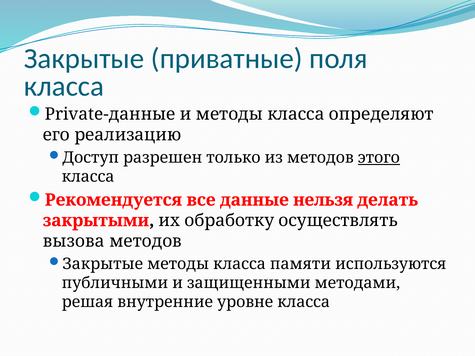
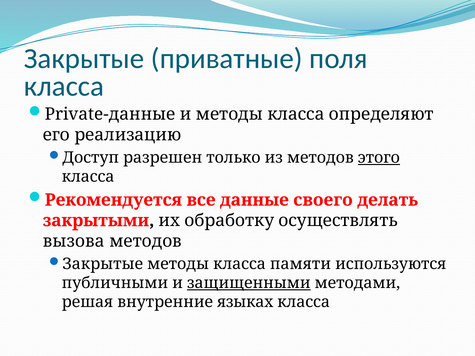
нельзя: нельзя -> своего
защищенными underline: none -> present
уровне: уровне -> языках
